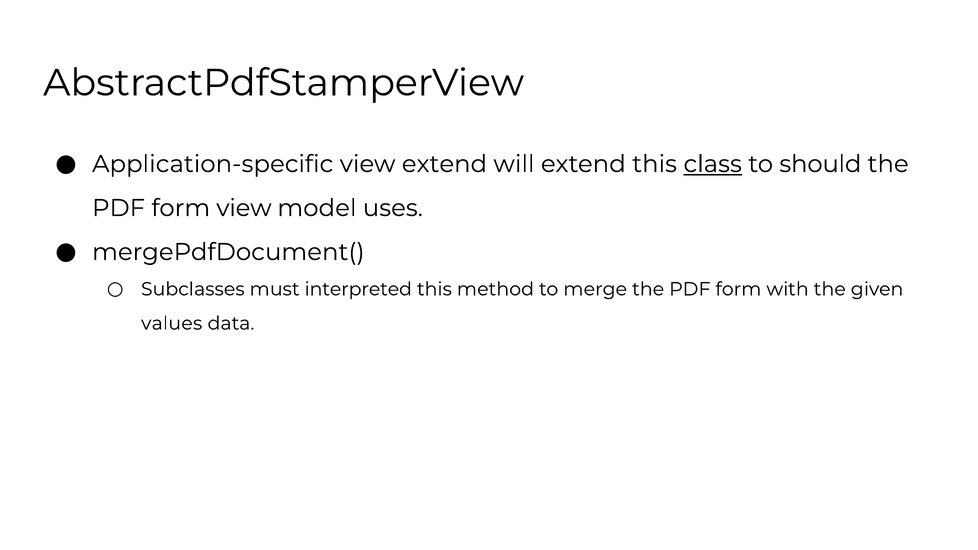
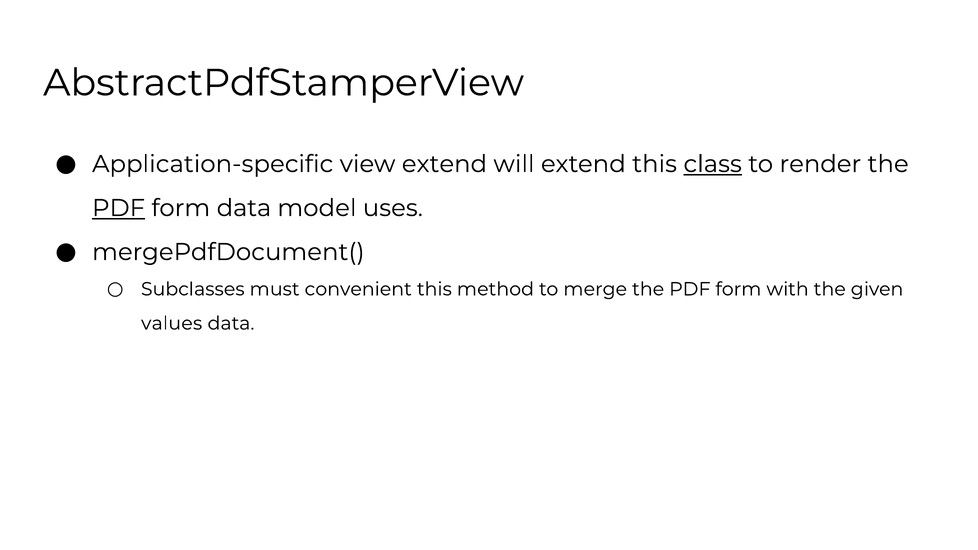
should: should -> render
PDF at (119, 208) underline: none -> present
form view: view -> data
interpreted: interpreted -> convenient
